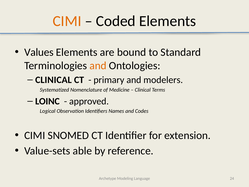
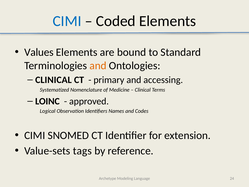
CIMI at (67, 21) colour: orange -> blue
modelers: modelers -> accessing
able: able -> tags
